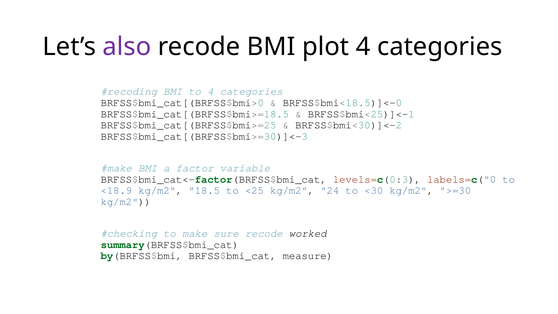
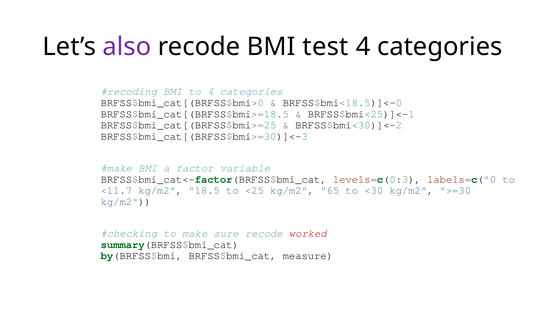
plot: plot -> test
<18.9: <18.9 -> <11.7
24: 24 -> 65
worked colour: black -> red
